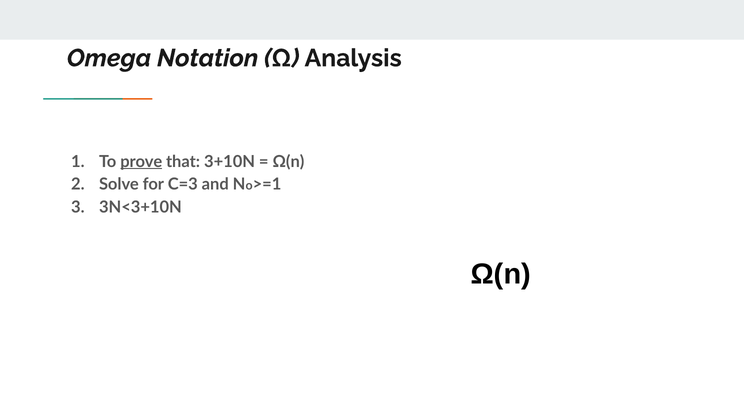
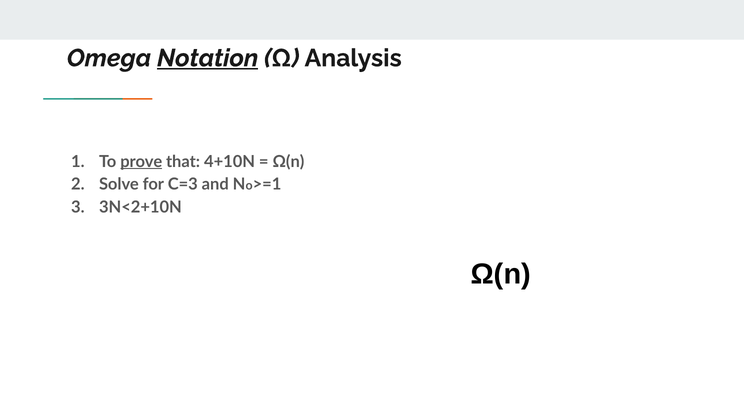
Notation underline: none -> present
3+10N: 3+10N -> 4+10N
3N<3+10N: 3N<3+10N -> 3N<2+10N
